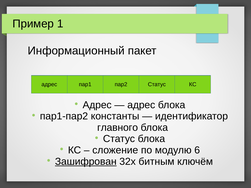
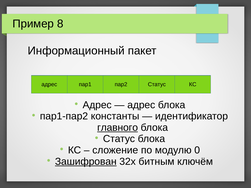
1: 1 -> 8
главного underline: none -> present
6: 6 -> 0
